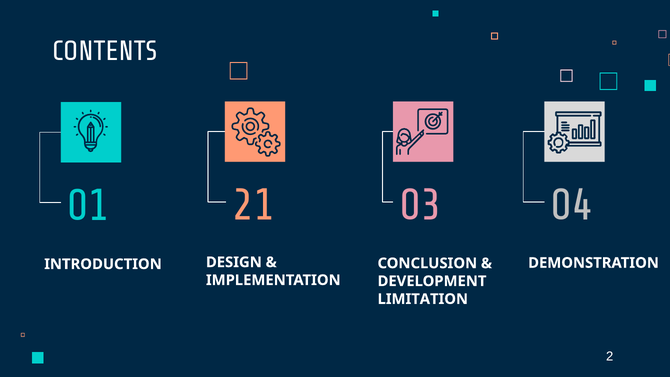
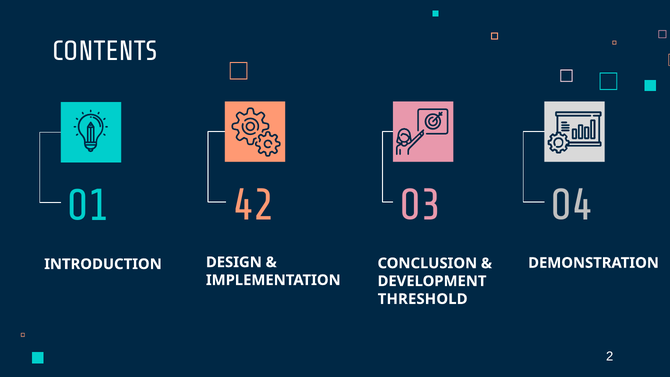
21: 21 -> 42
LIMITATION: LIMITATION -> THRESHOLD
